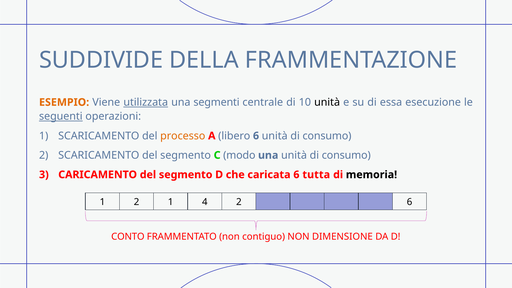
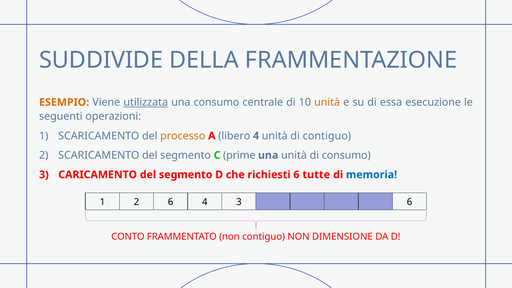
una segmenti: segmenti -> consumo
unità at (327, 102) colour: black -> orange
seguenti underline: present -> none
libero 6: 6 -> 4
consumo at (327, 136): consumo -> contiguo
modo: modo -> prime
caricata: caricata -> richiesti
tutta: tutta -> tutte
memoria colour: black -> blue
2 1: 1 -> 6
4 2: 2 -> 3
